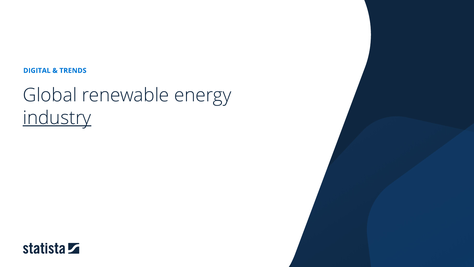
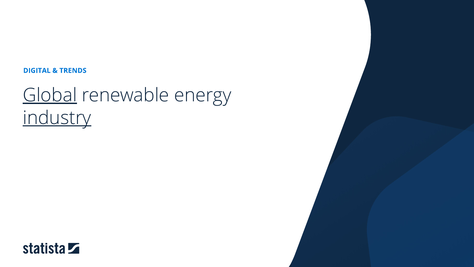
Global underline: none -> present
